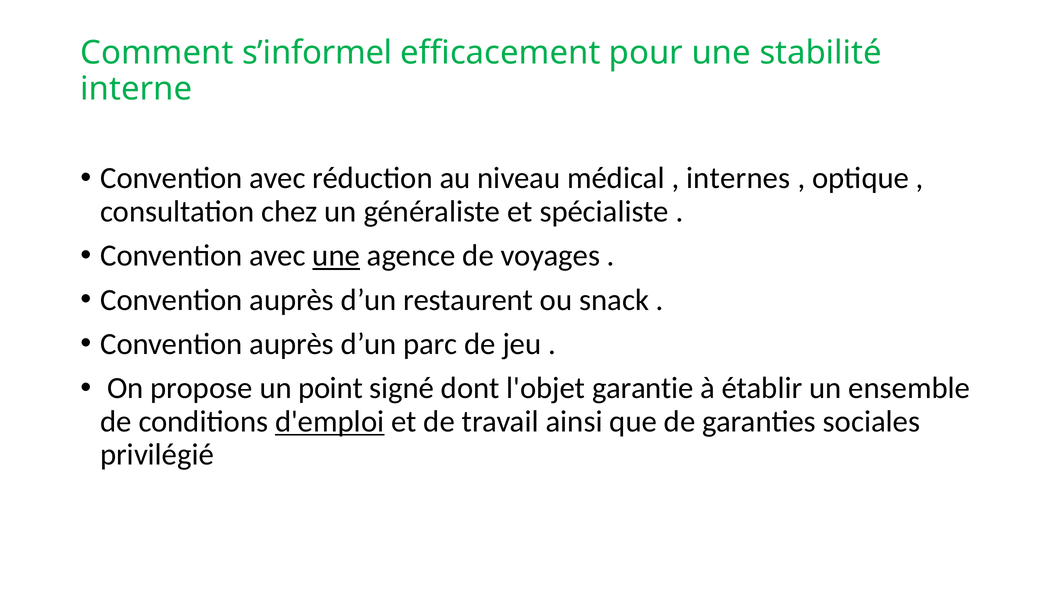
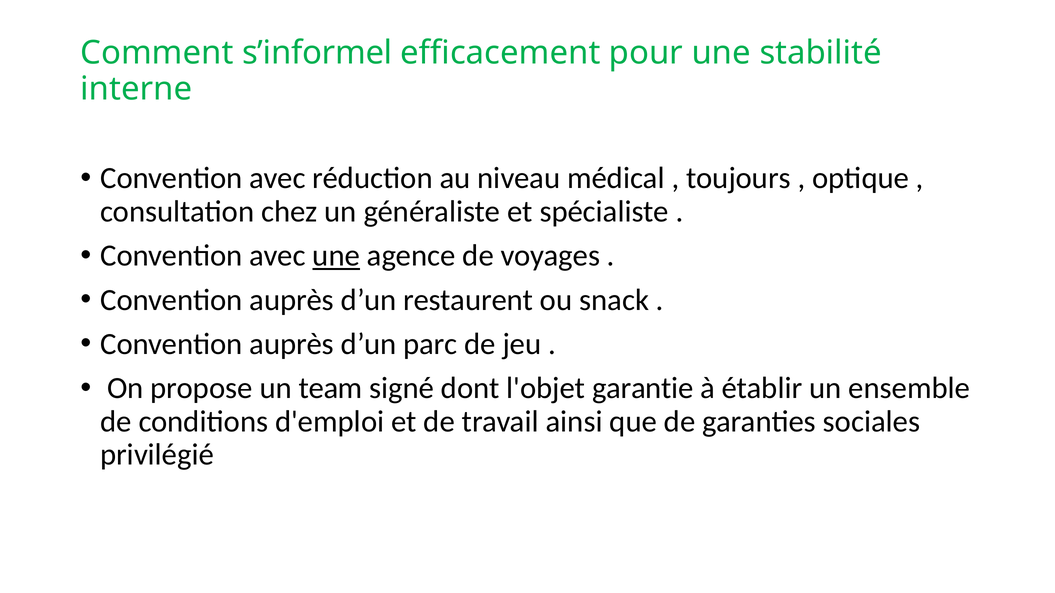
internes: internes -> toujours
point: point -> team
d'emploi underline: present -> none
